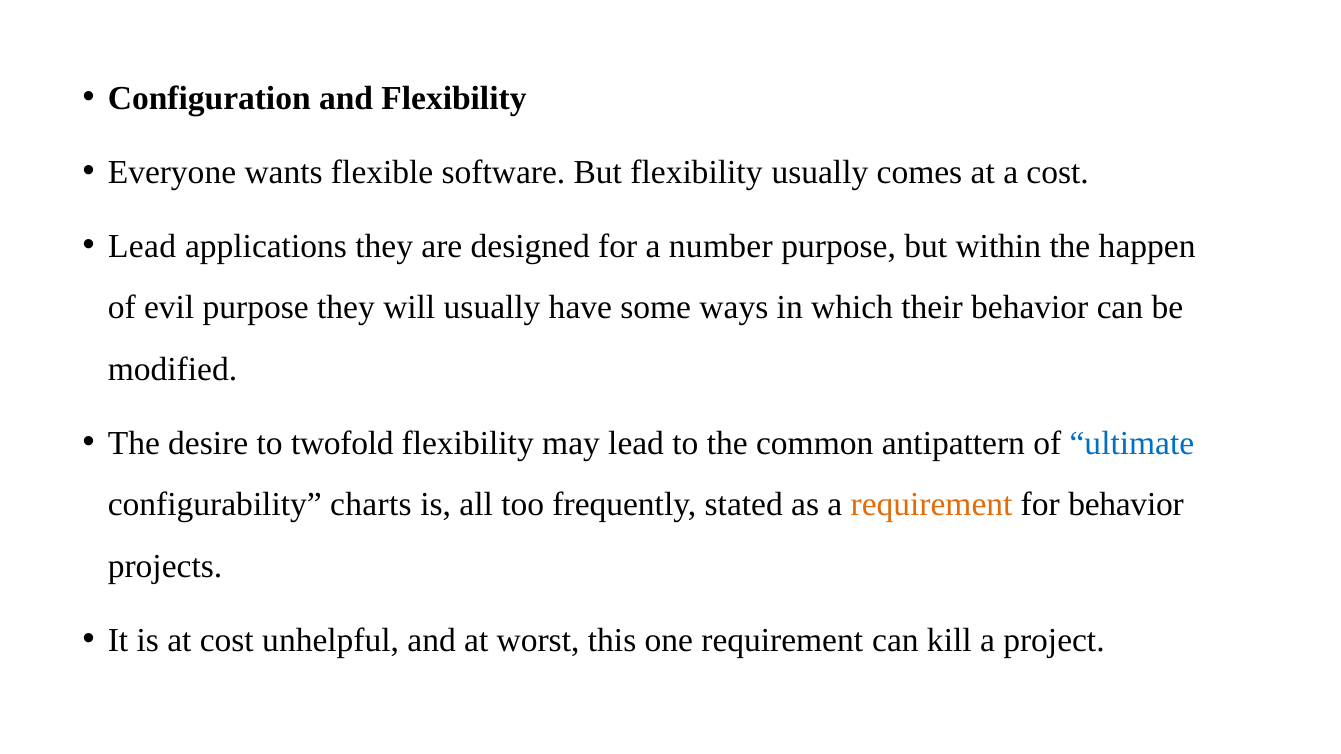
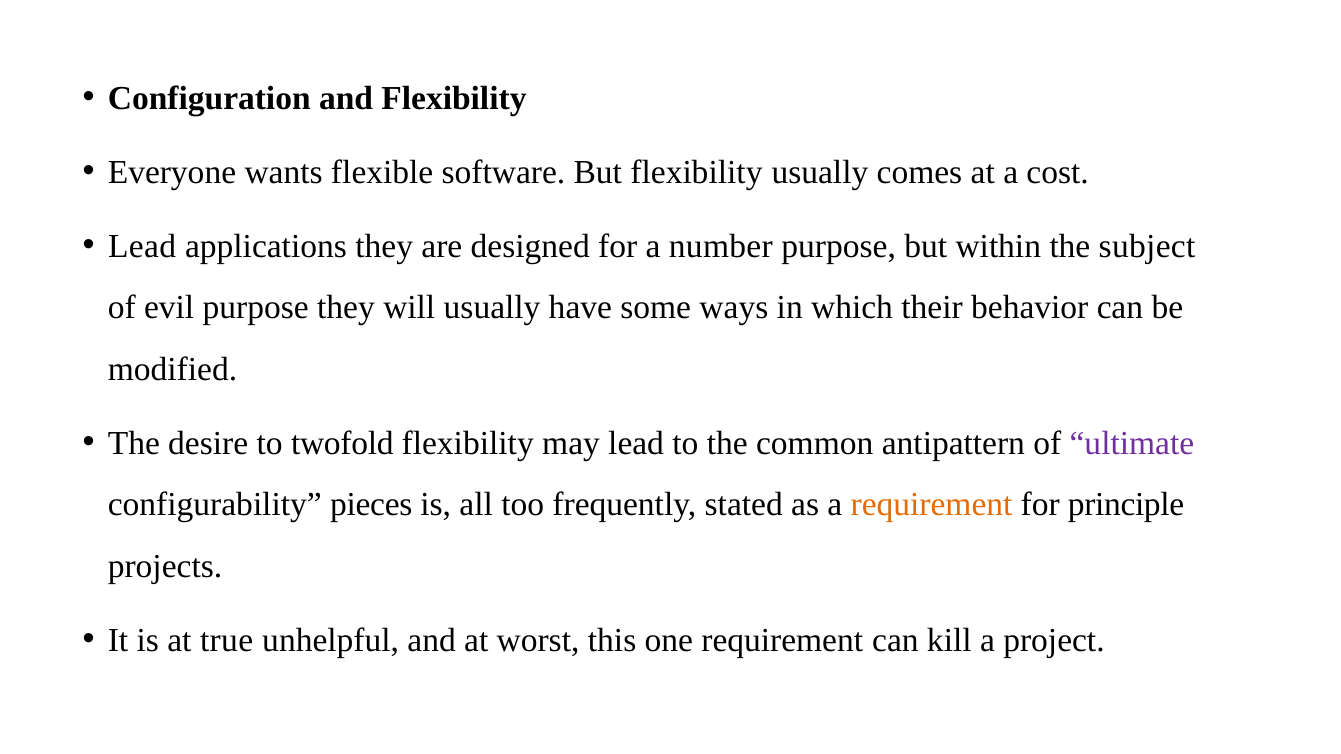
happen: happen -> subject
ultimate colour: blue -> purple
charts: charts -> pieces
for behavior: behavior -> principle
at cost: cost -> true
